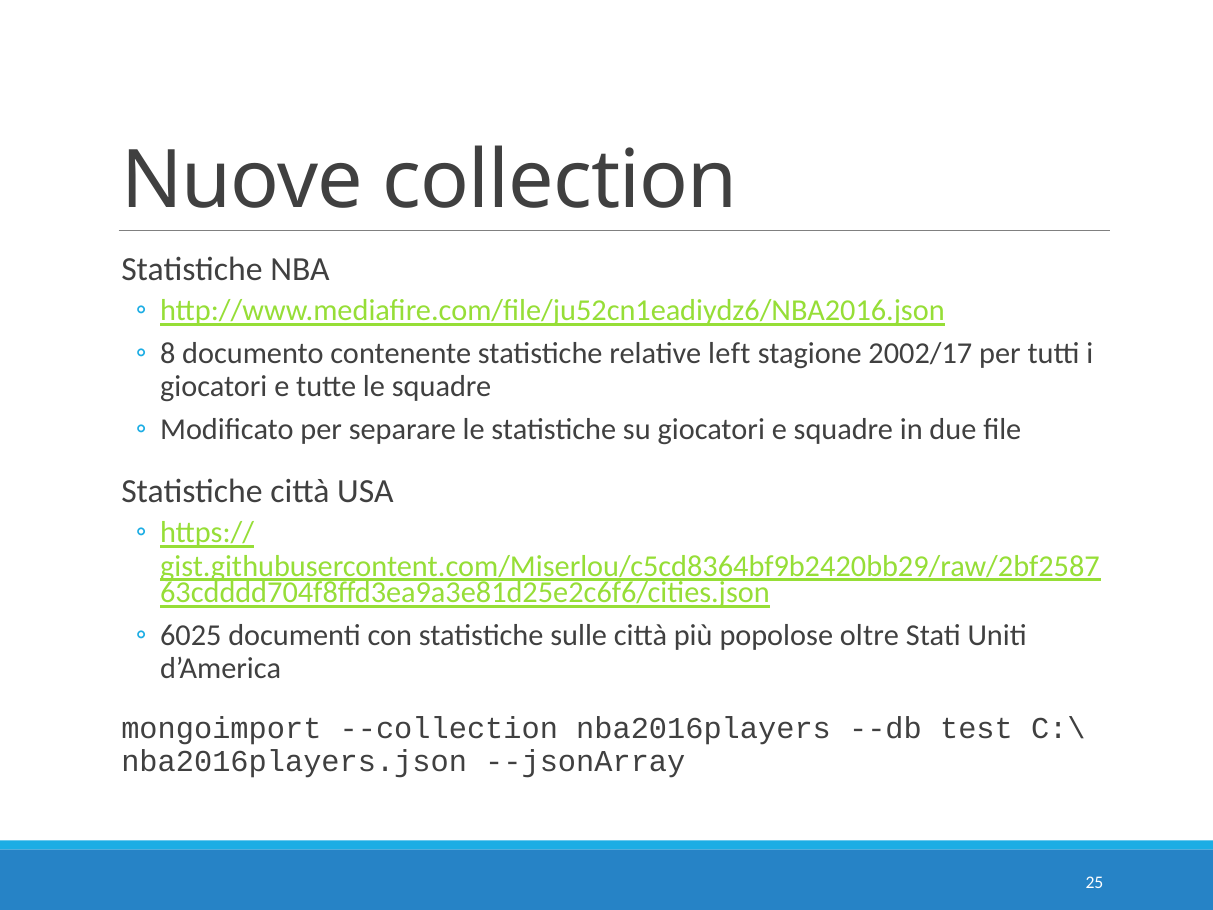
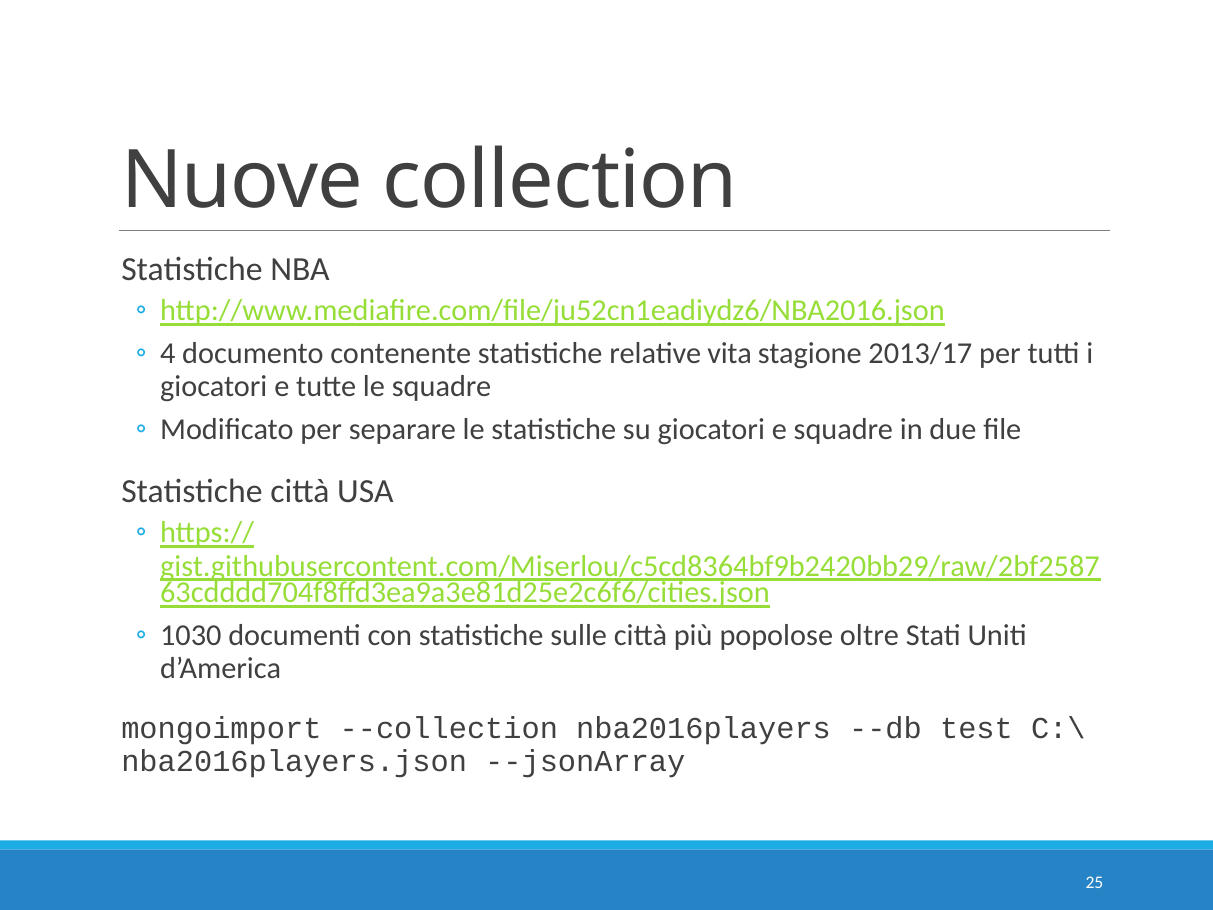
8: 8 -> 4
left: left -> vita
2002/17: 2002/17 -> 2013/17
6025: 6025 -> 1030
